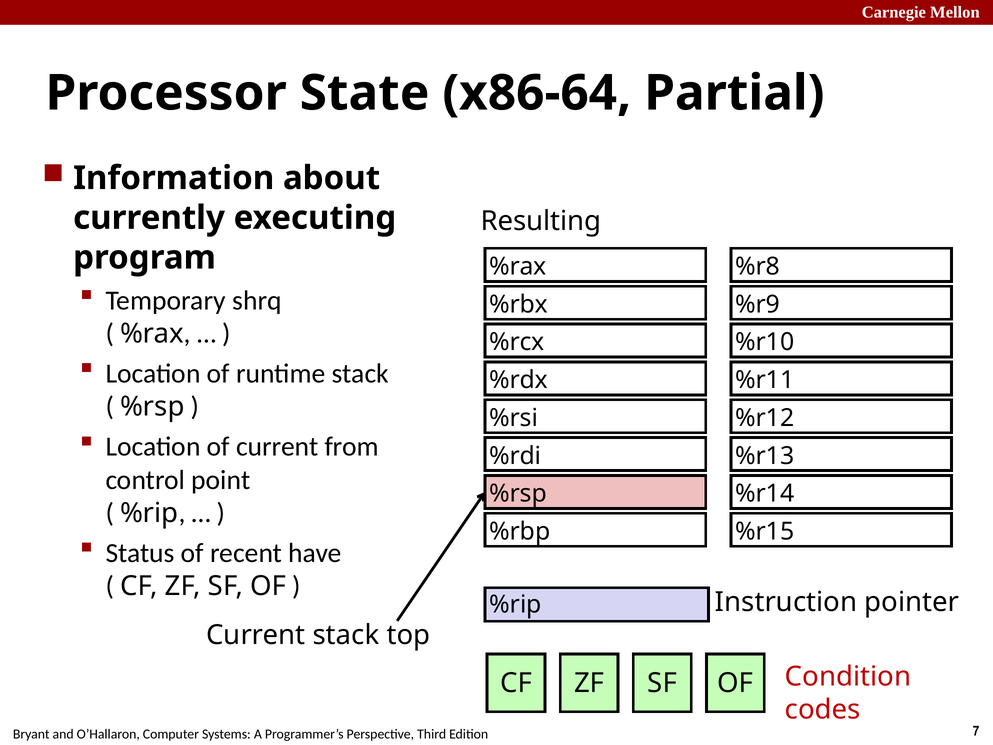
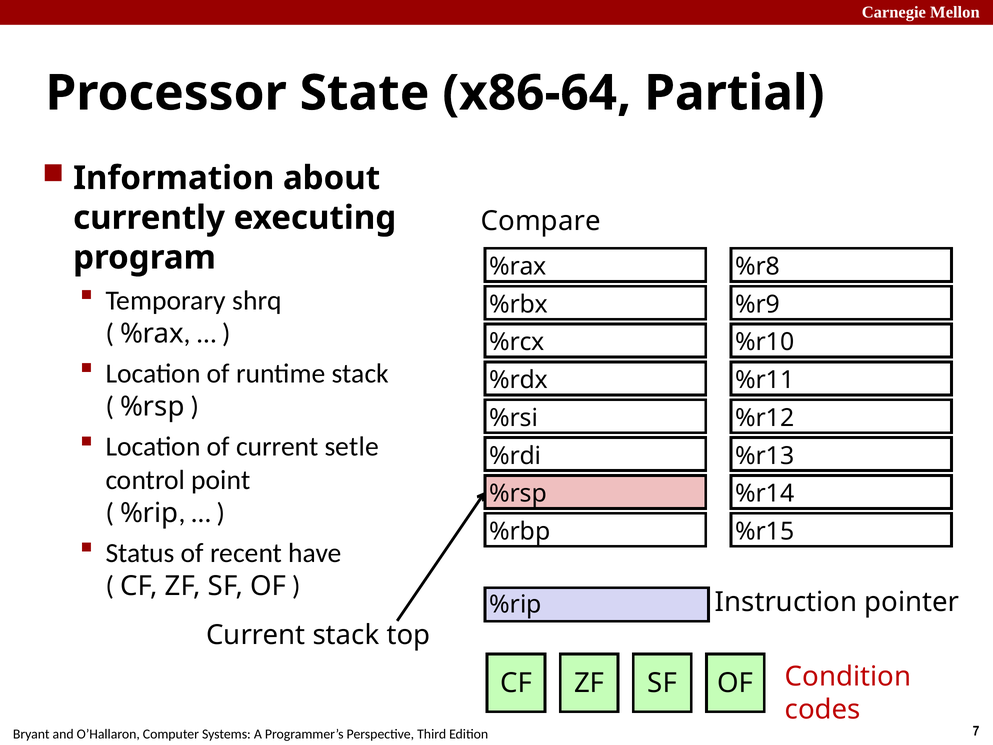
Resulting: Resulting -> Compare
from: from -> setle
